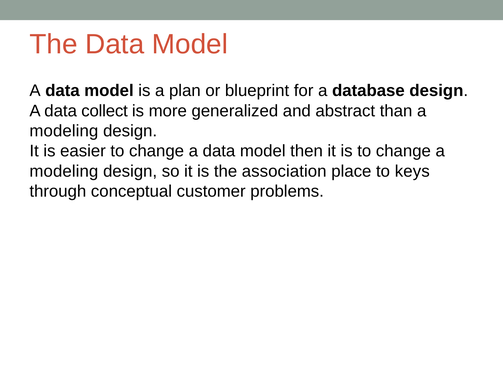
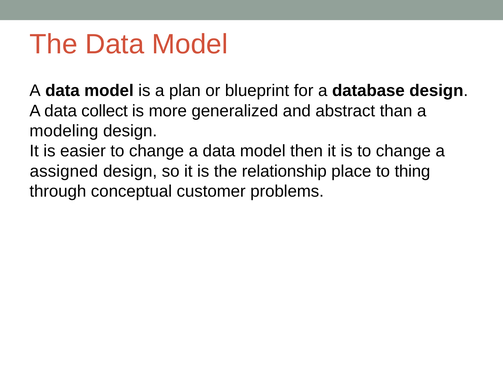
modeling at (64, 171): modeling -> assigned
association: association -> relationship
keys: keys -> thing
